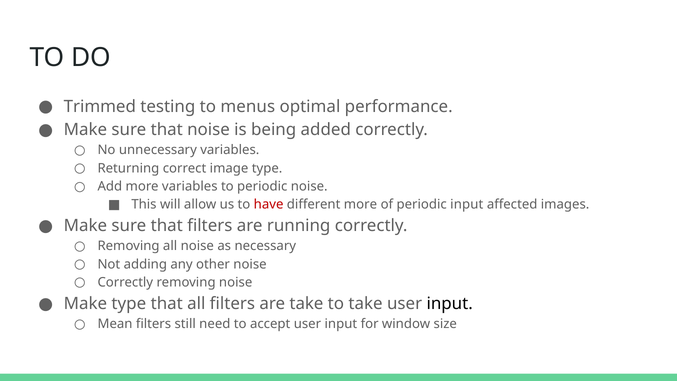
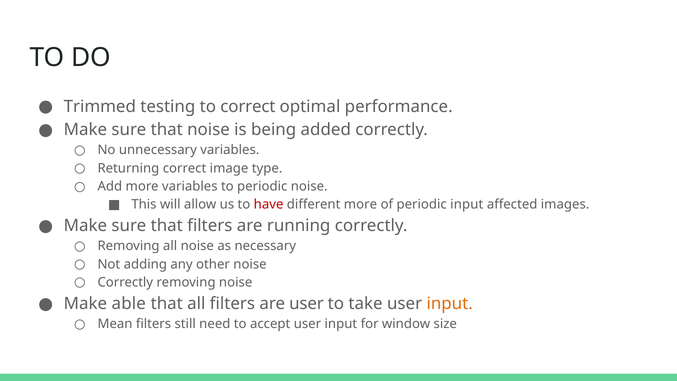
to menus: menus -> correct
Make type: type -> able
are take: take -> user
input at (450, 304) colour: black -> orange
